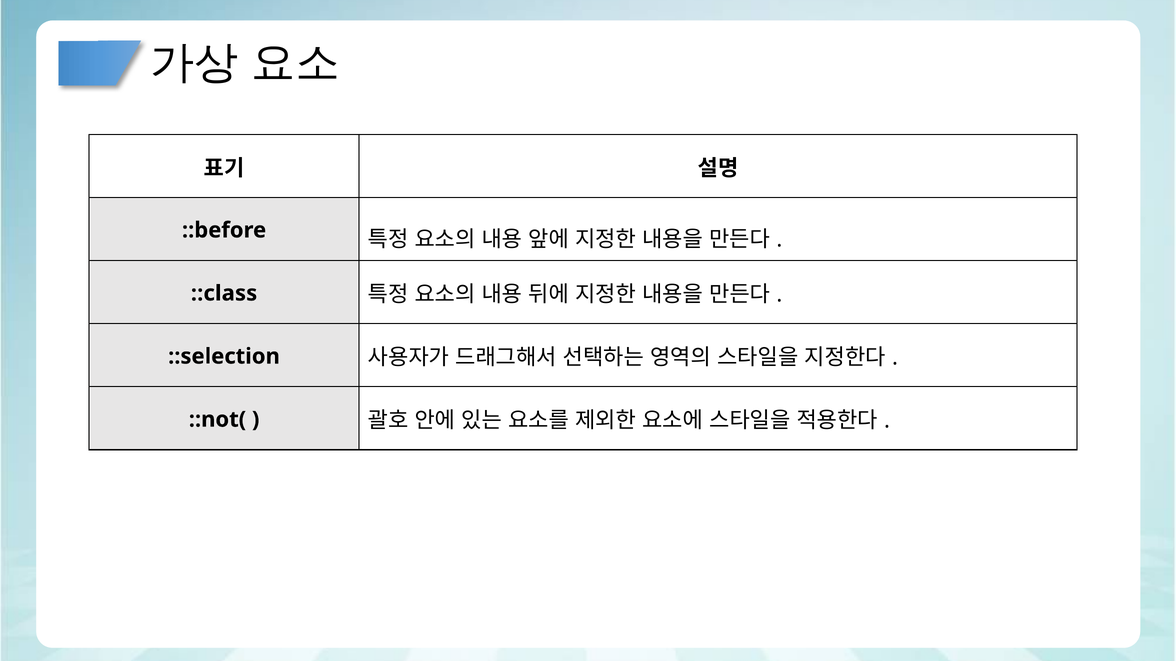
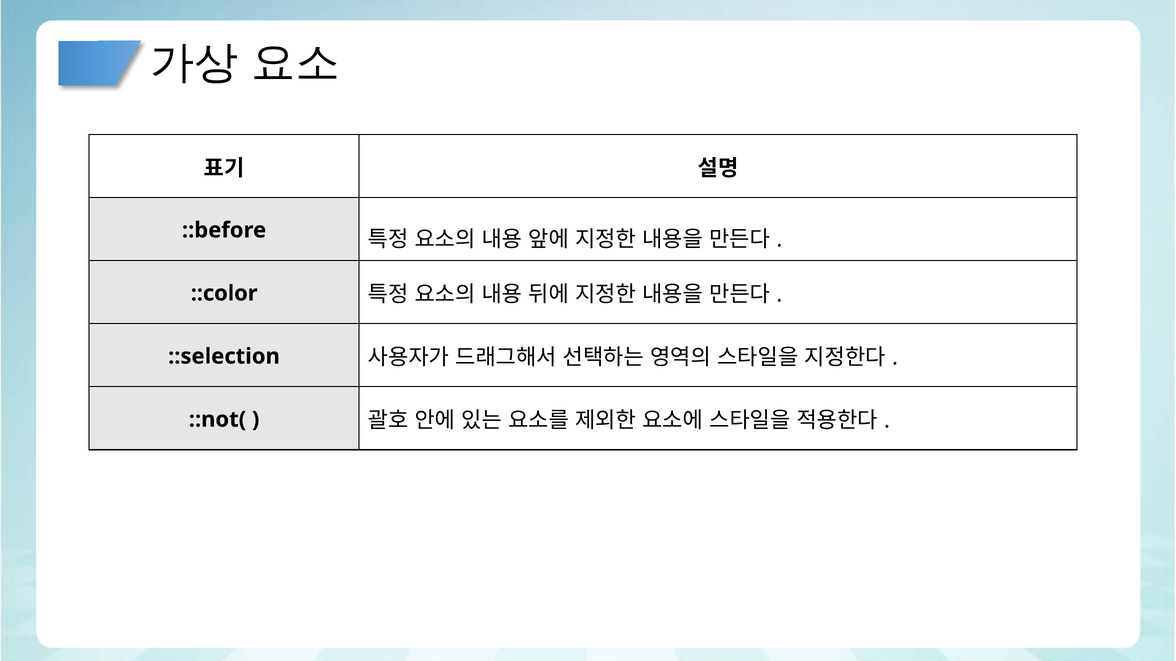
::class: ::class -> ::color
